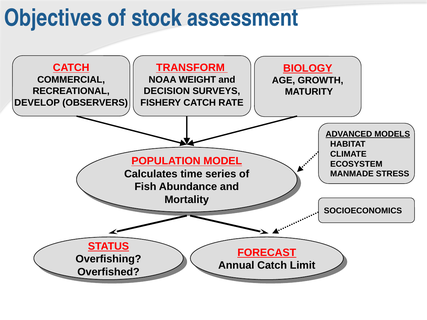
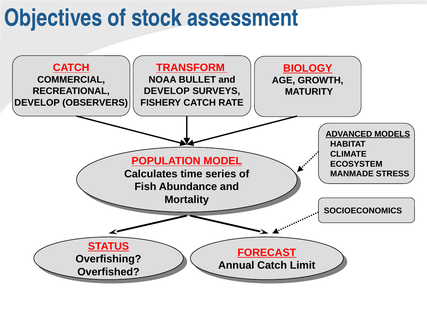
WEIGHT: WEIGHT -> BULLET
DECISION at (167, 91): DECISION -> DEVELOP
